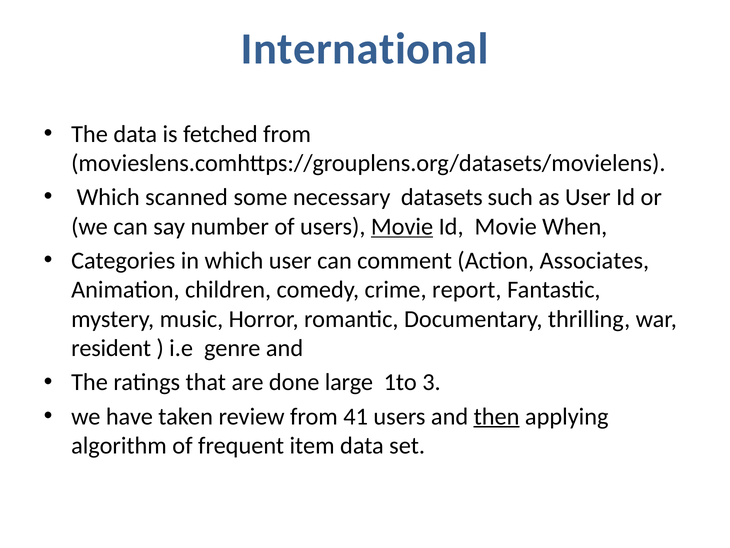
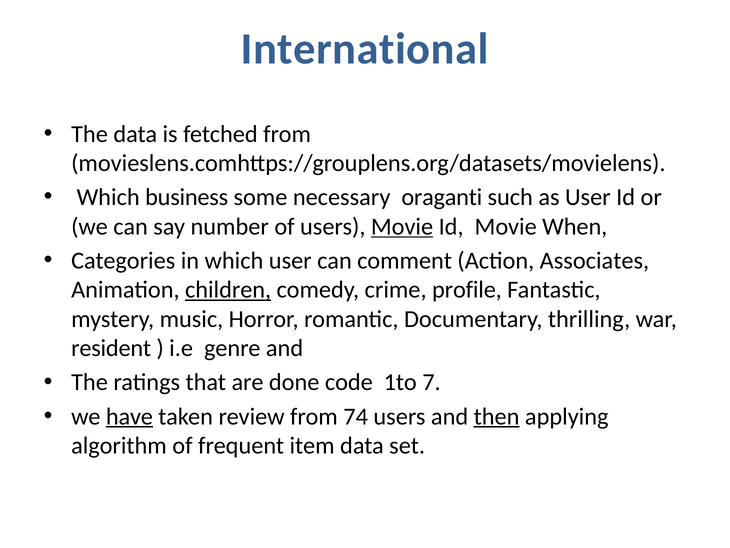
scanned: scanned -> business
datasets: datasets -> oraganti
children underline: none -> present
report: report -> profile
large: large -> code
3: 3 -> 7
have underline: none -> present
41: 41 -> 74
